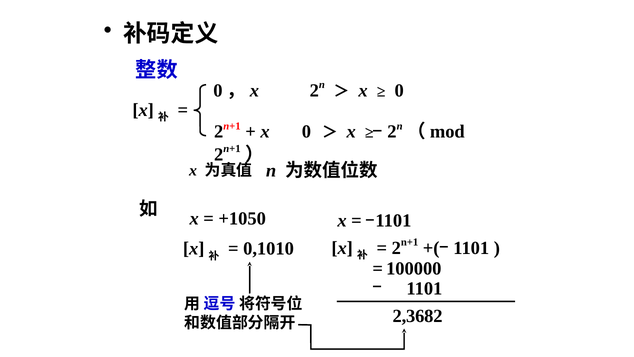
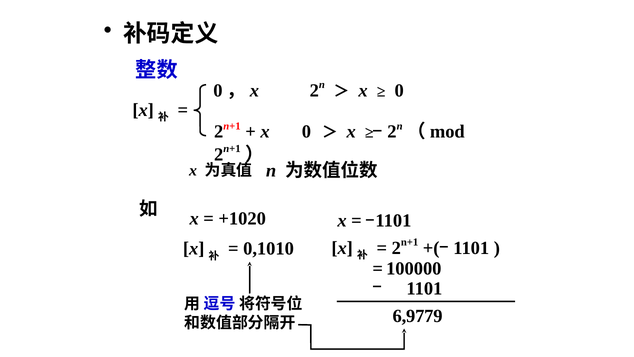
+1050: +1050 -> +1020
2,3682: 2,3682 -> 6,9779
